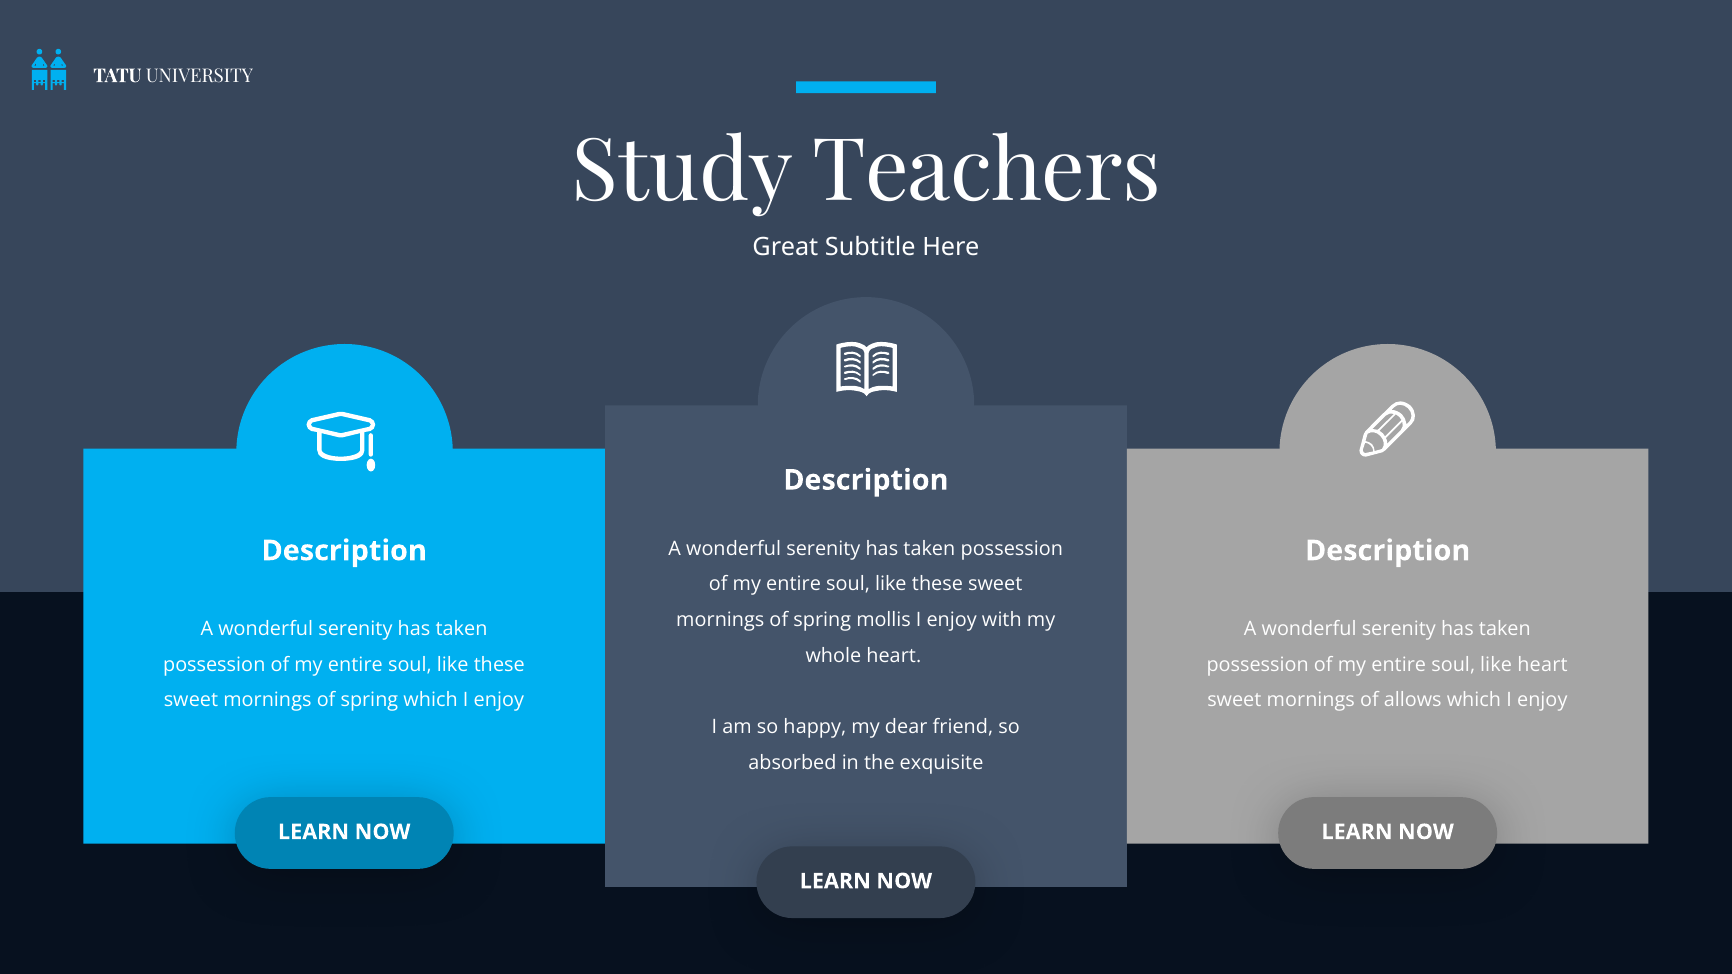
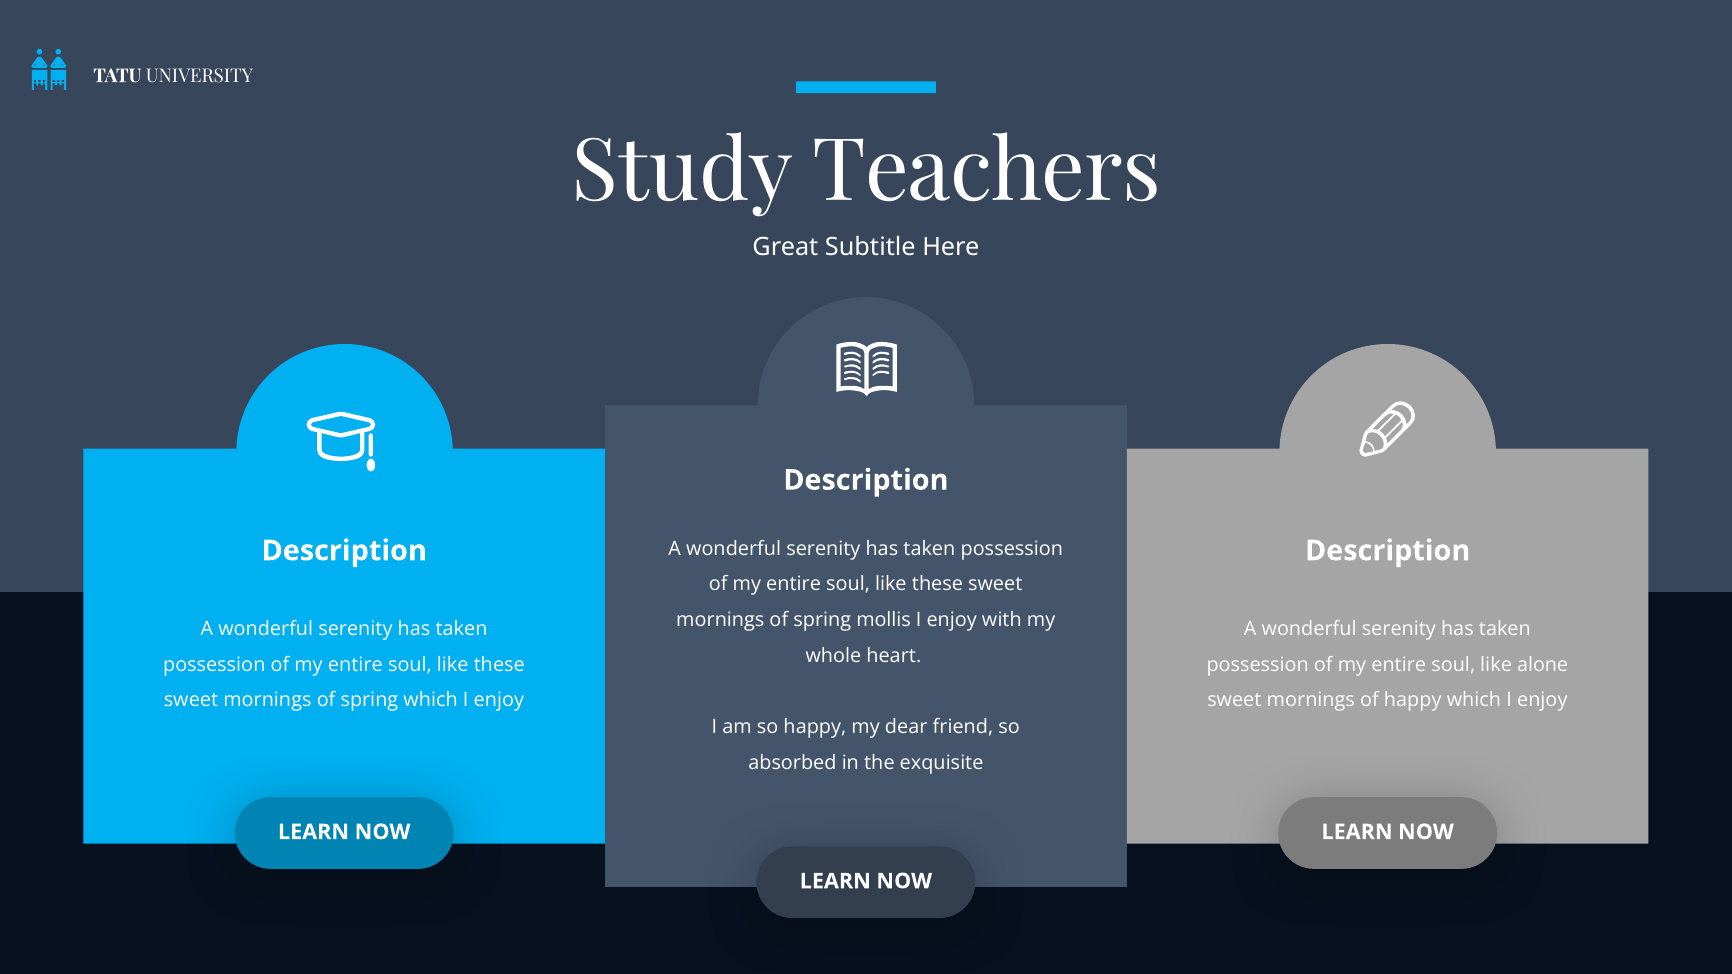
like heart: heart -> alone
of allows: allows -> happy
